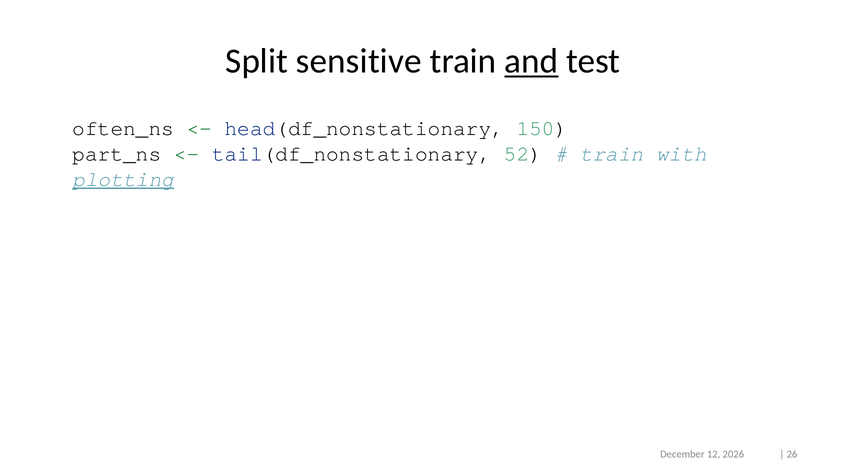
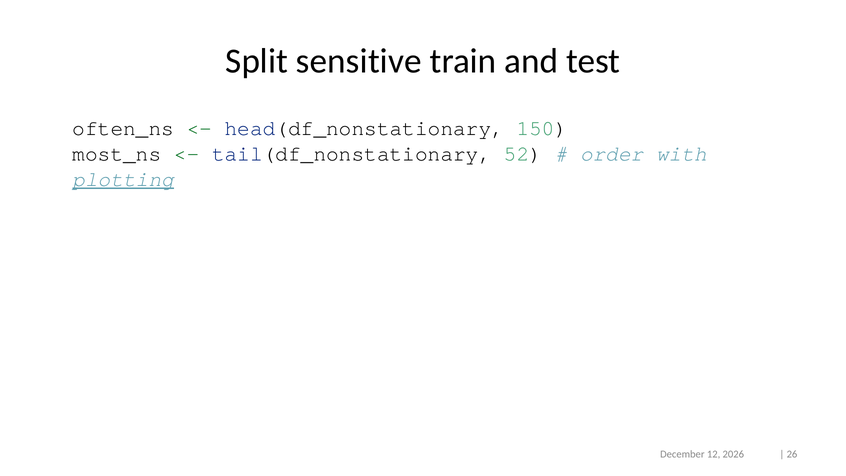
and underline: present -> none
part_ns: part_ns -> most_ns
train at (612, 154): train -> order
